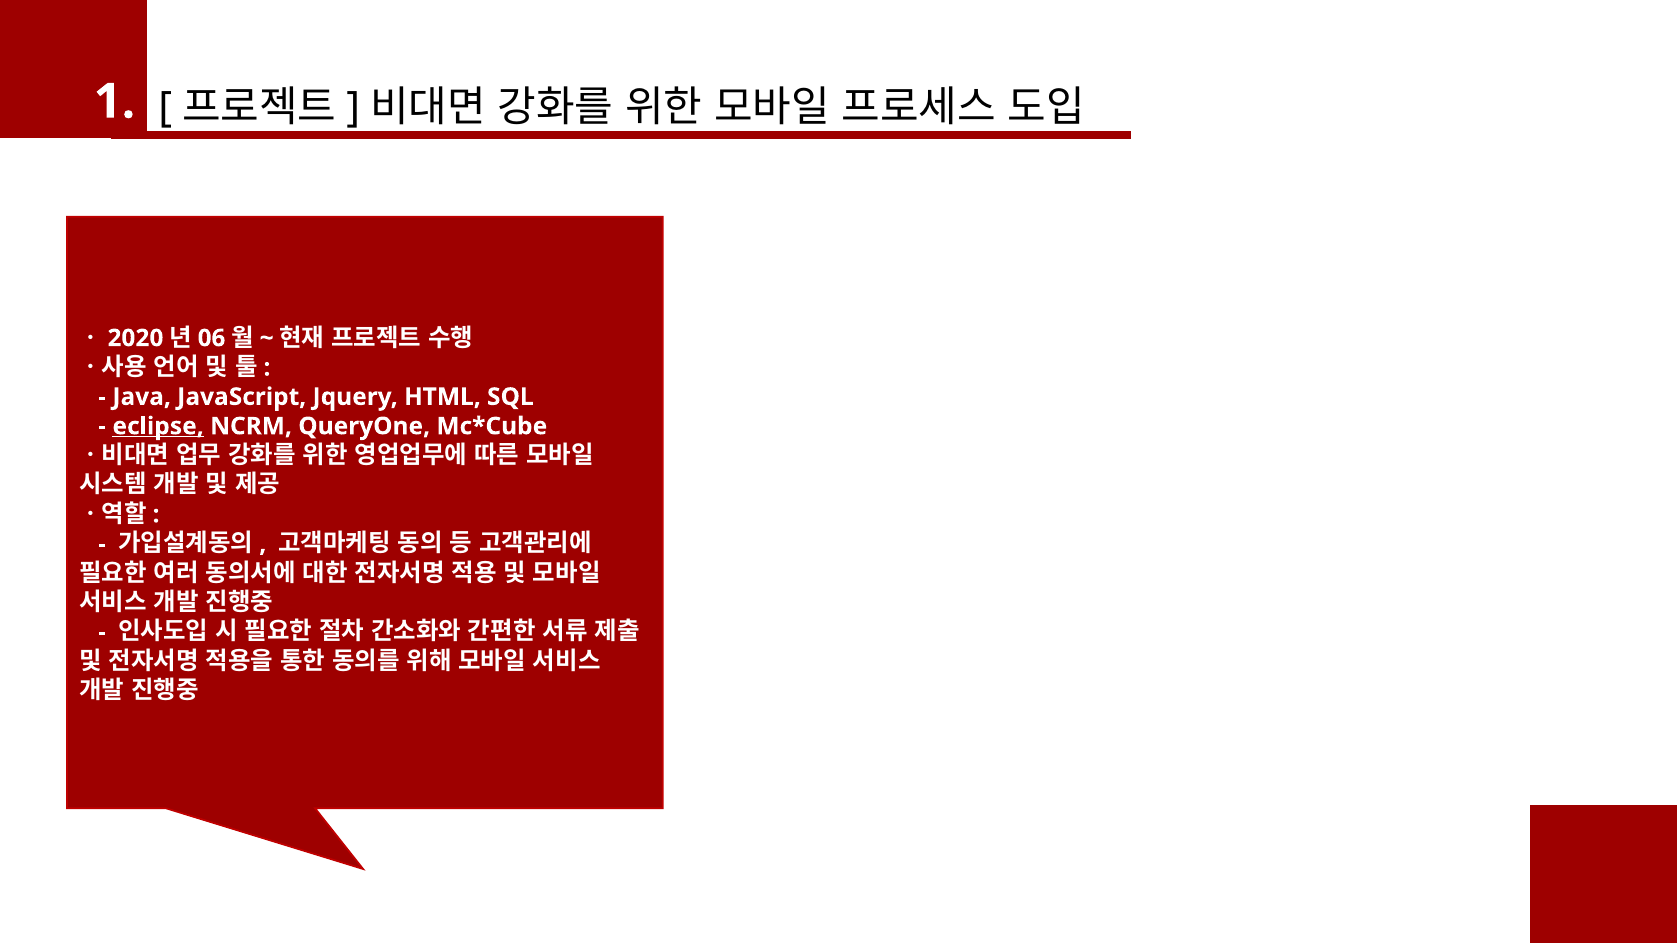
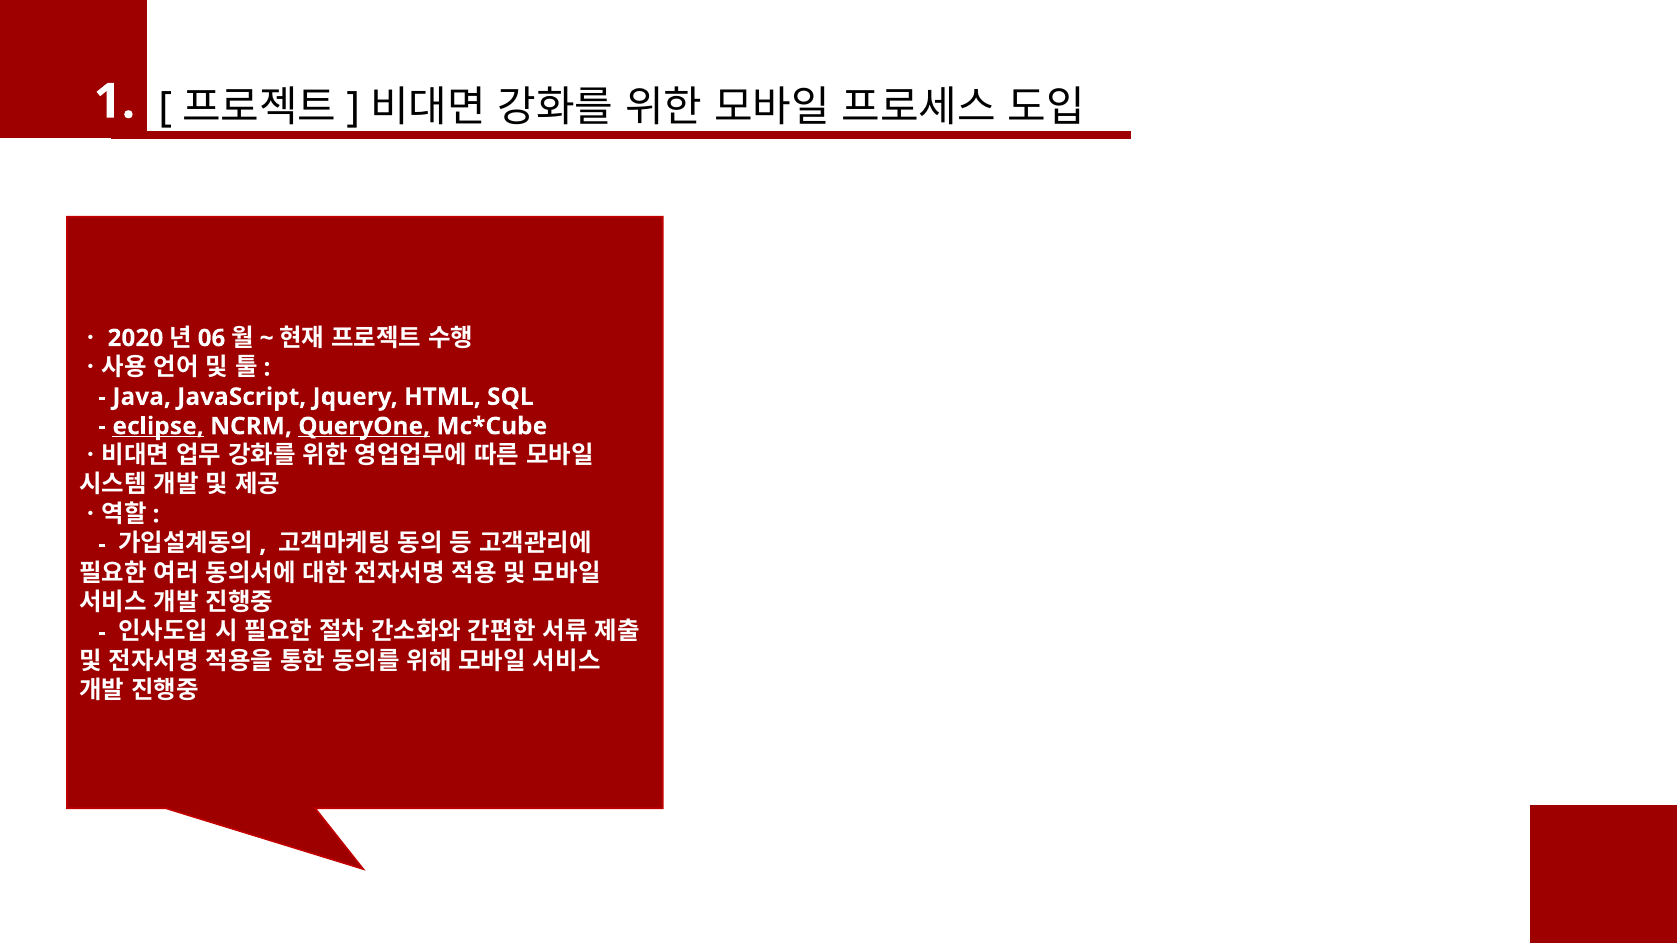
QueryOne underline: none -> present
